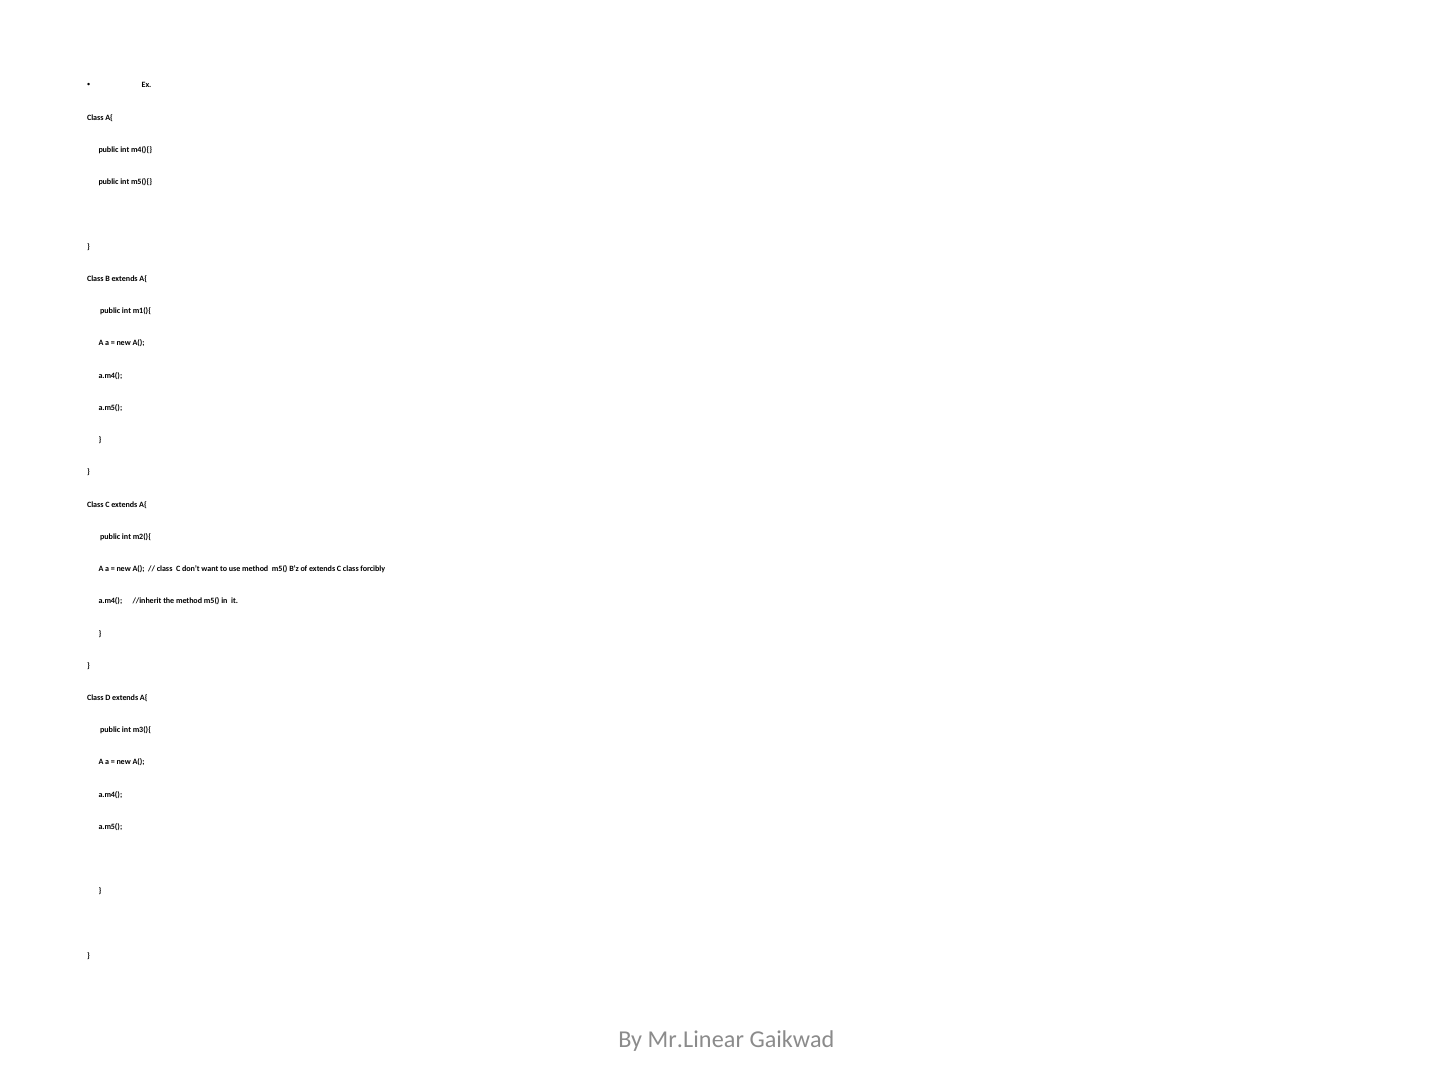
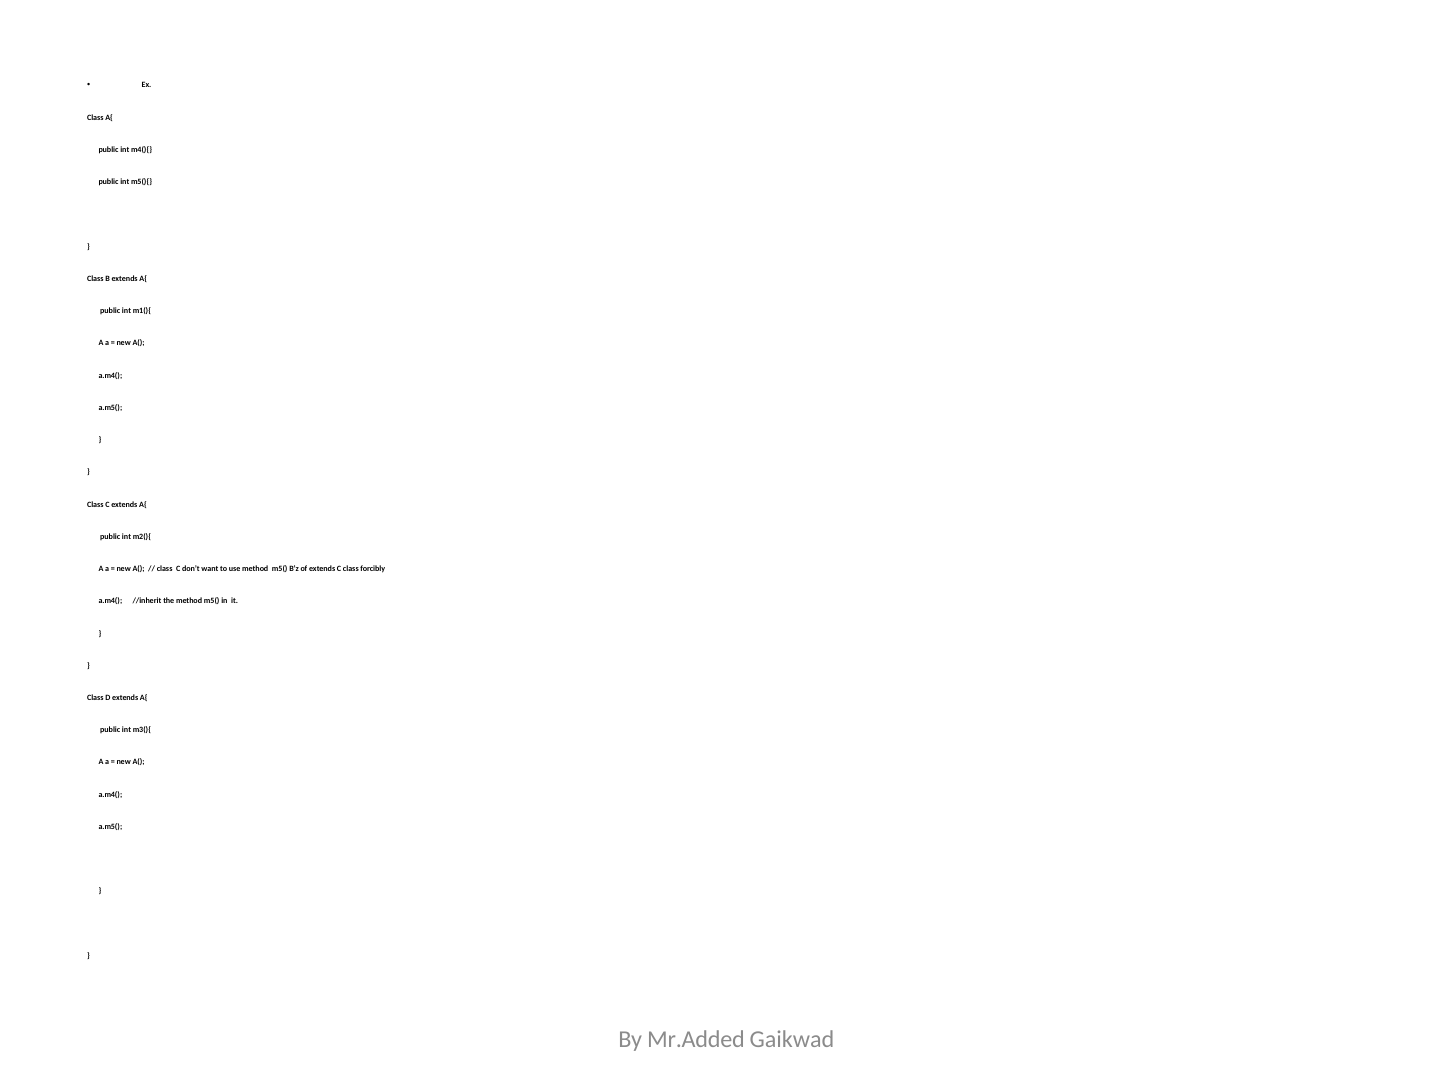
Mr.Linear: Mr.Linear -> Mr.Added
